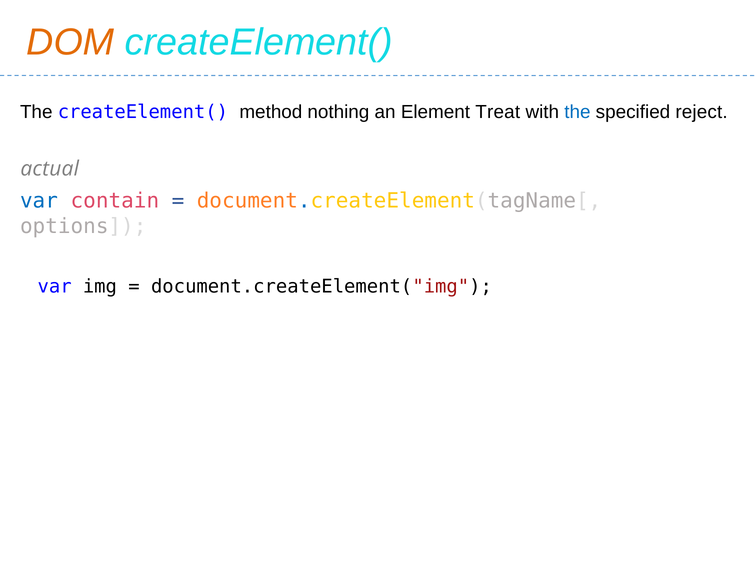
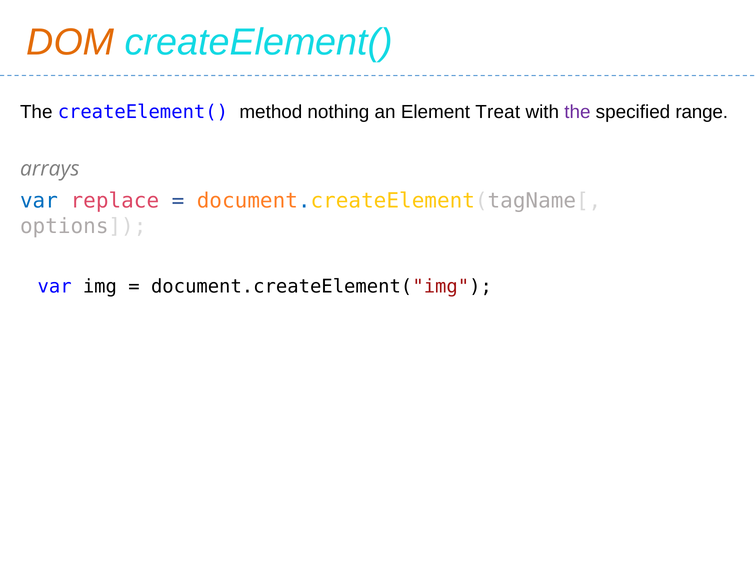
the at (577, 112) colour: blue -> purple
reject: reject -> range
actual: actual -> arrays
contain: contain -> replace
